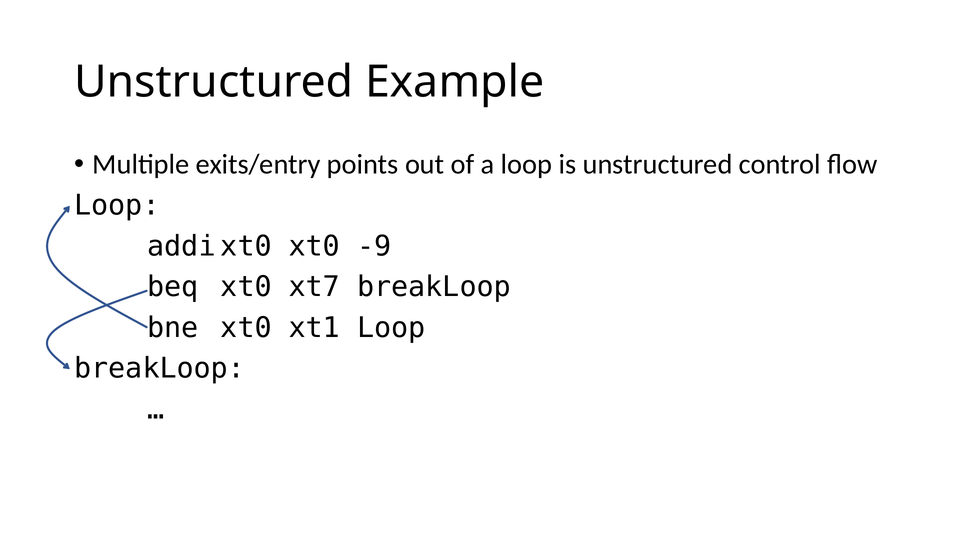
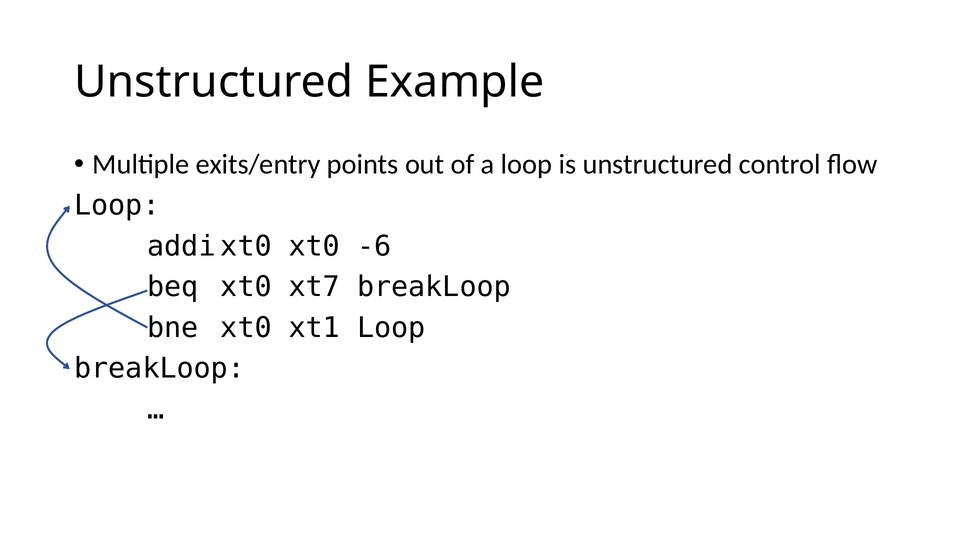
-9: -9 -> -6
